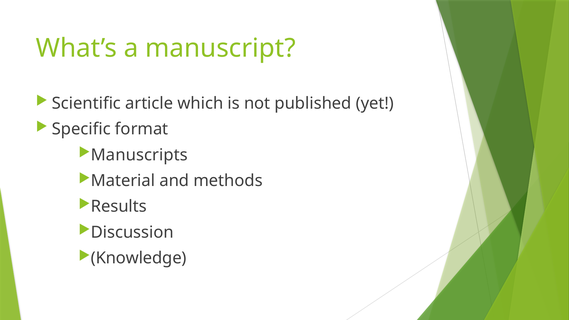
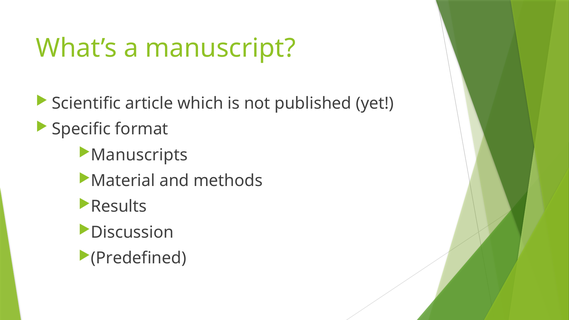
Knowledge: Knowledge -> Predefined
